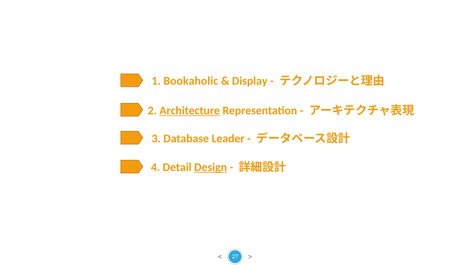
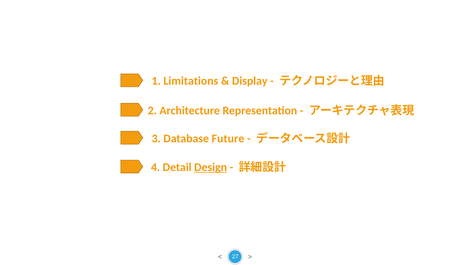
Bookaholic: Bookaholic -> Limitations
Architecture underline: present -> none
Leader: Leader -> Future
